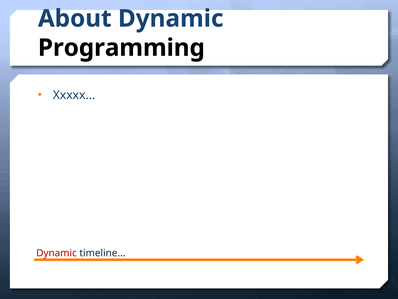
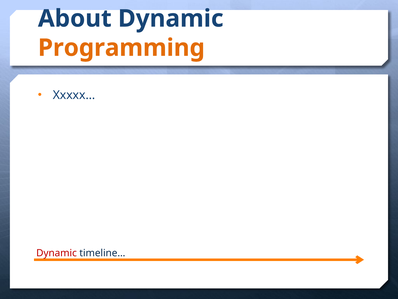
Programming colour: black -> orange
